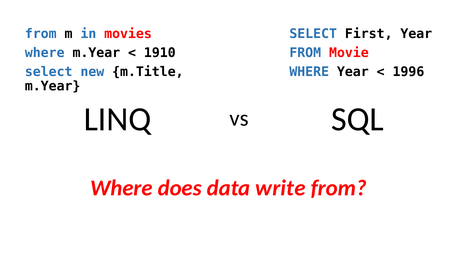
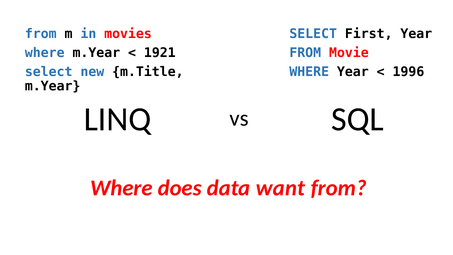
1910: 1910 -> 1921
write: write -> want
